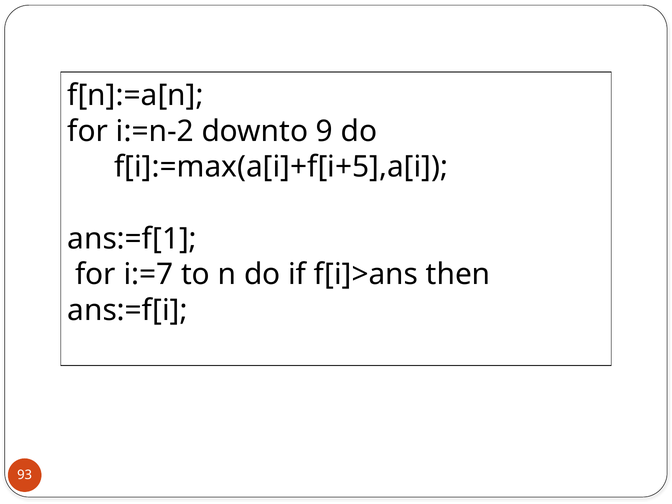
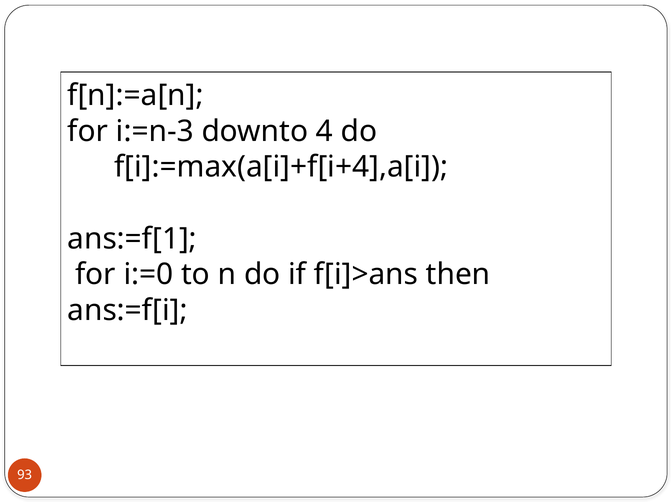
i:=n-2: i:=n-2 -> i:=n-3
9: 9 -> 4
f[i]:=max(a[i]+f[i+5],a[i: f[i]:=max(a[i]+f[i+5],a[i -> f[i]:=max(a[i]+f[i+4],a[i
i:=7: i:=7 -> i:=0
